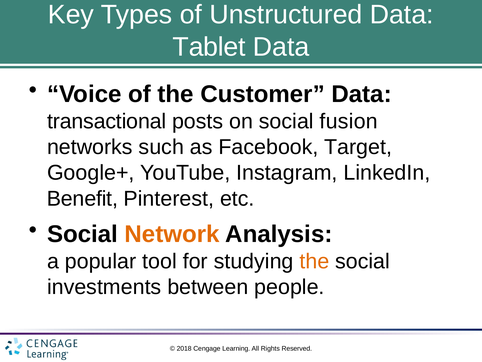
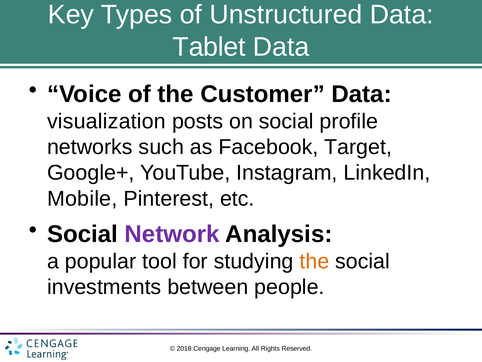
transactional: transactional -> visualization
fusion: fusion -> profile
Benefit: Benefit -> Mobile
Network colour: orange -> purple
